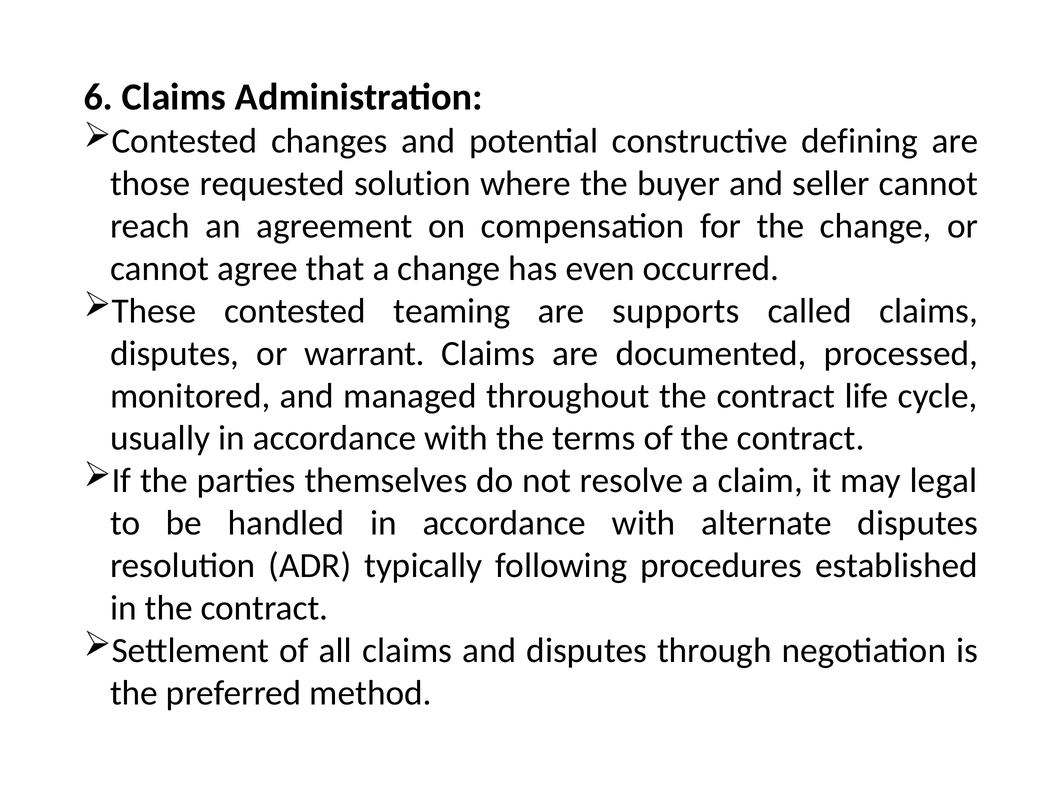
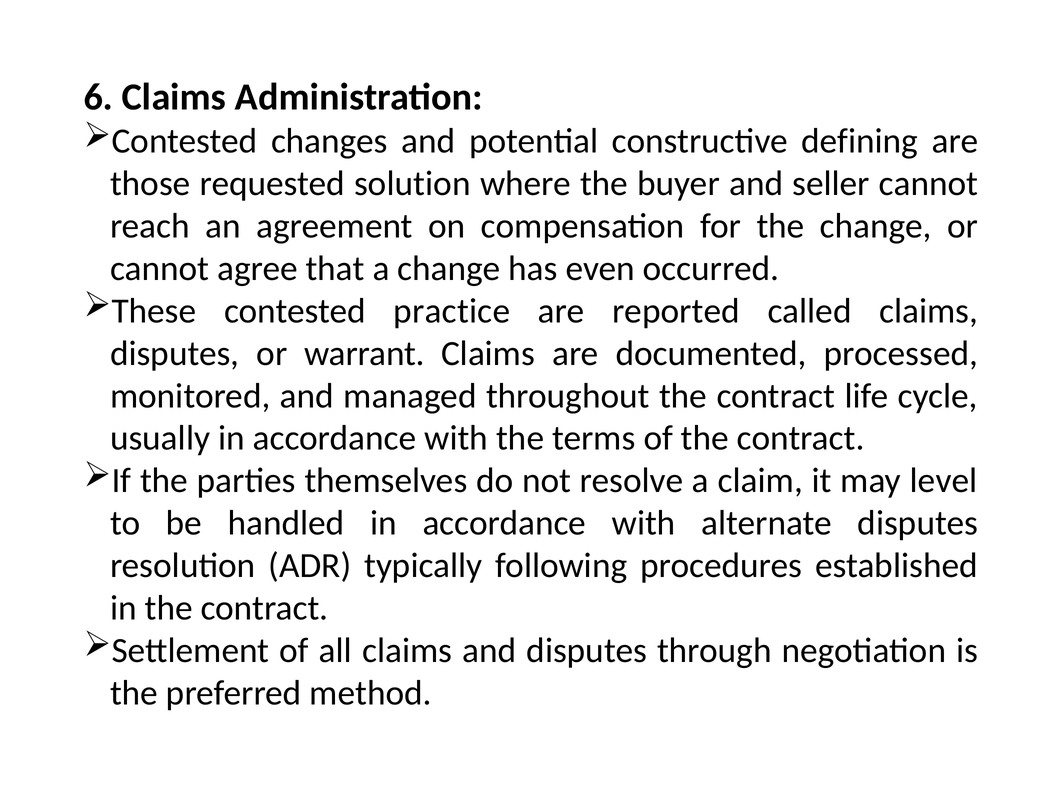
teaming: teaming -> practice
supports: supports -> reported
legal: legal -> level
